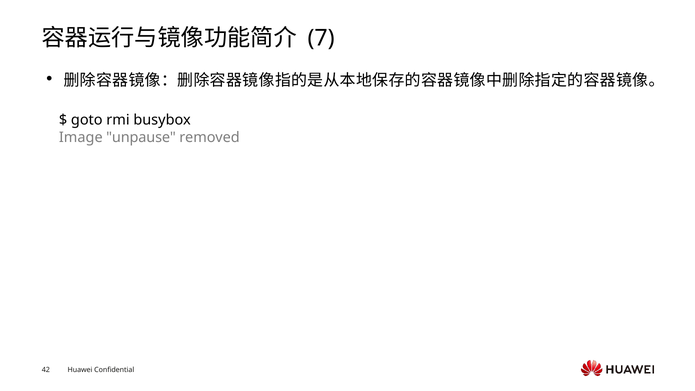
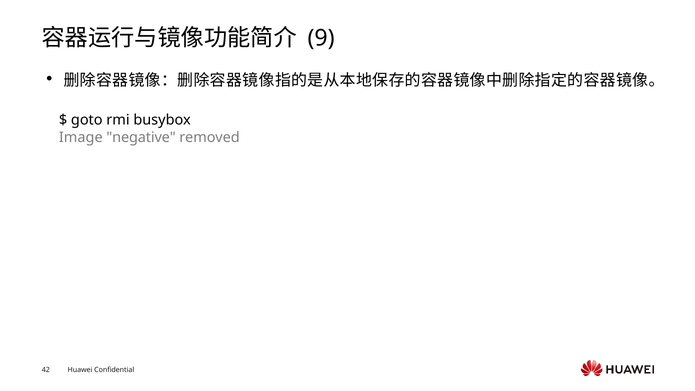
7: 7 -> 9
unpause: unpause -> negative
